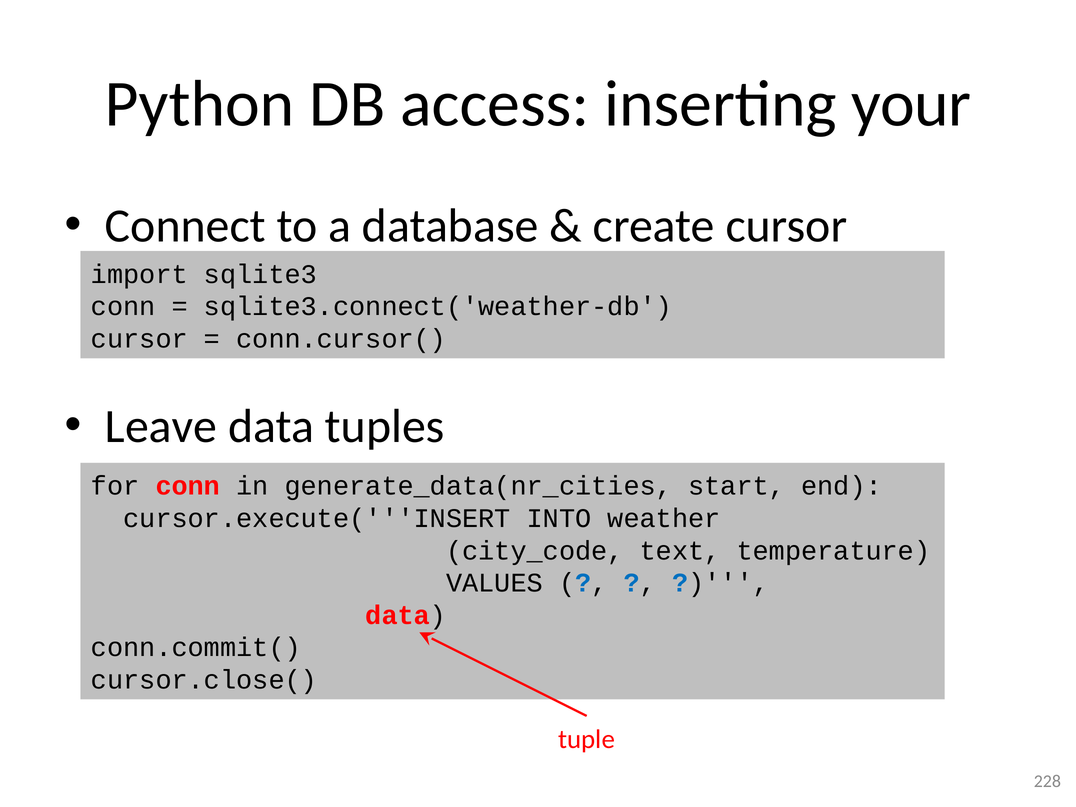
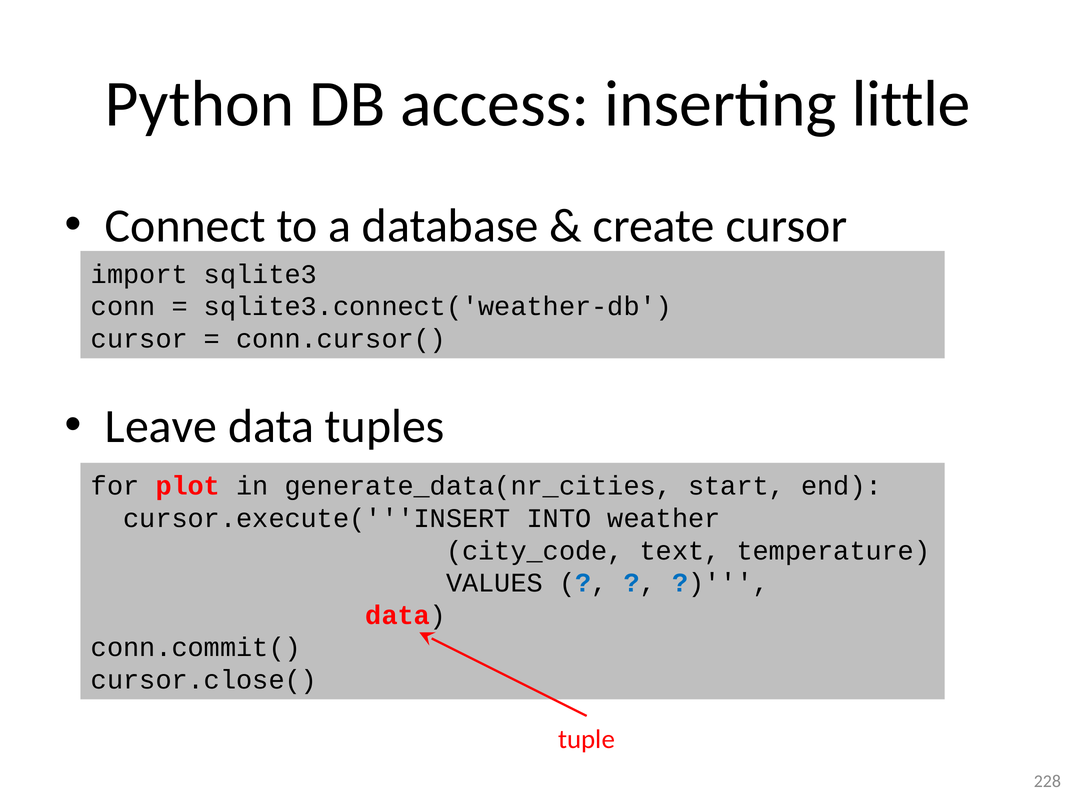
your: your -> little
for conn: conn -> plot
